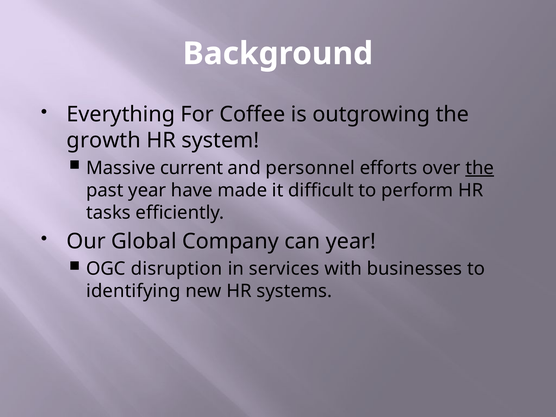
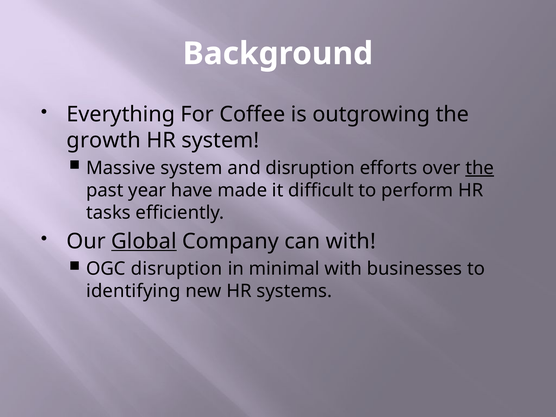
Massive current: current -> system
and personnel: personnel -> disruption
Global underline: none -> present
can year: year -> with
services: services -> minimal
